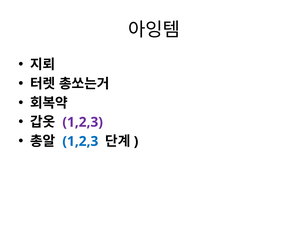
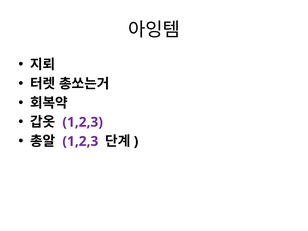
1,2,3 at (80, 141) colour: blue -> purple
